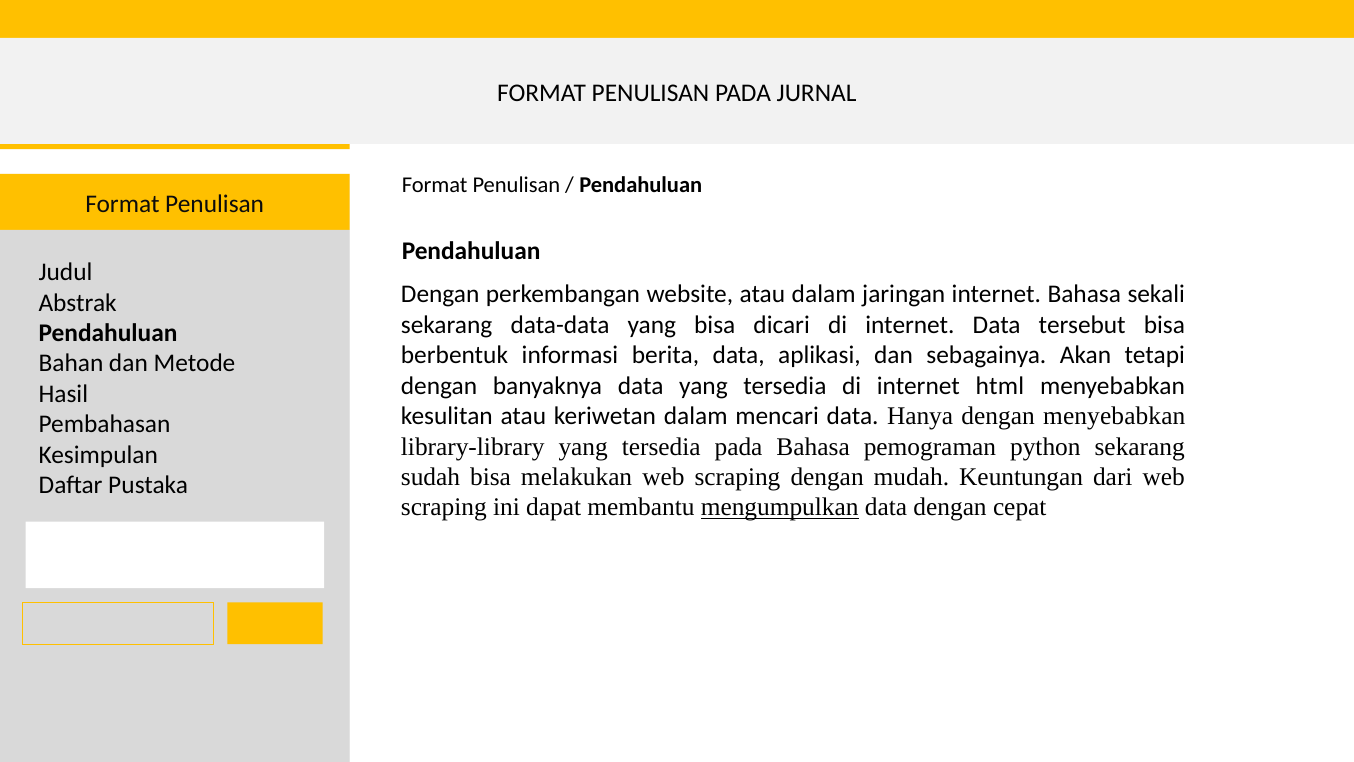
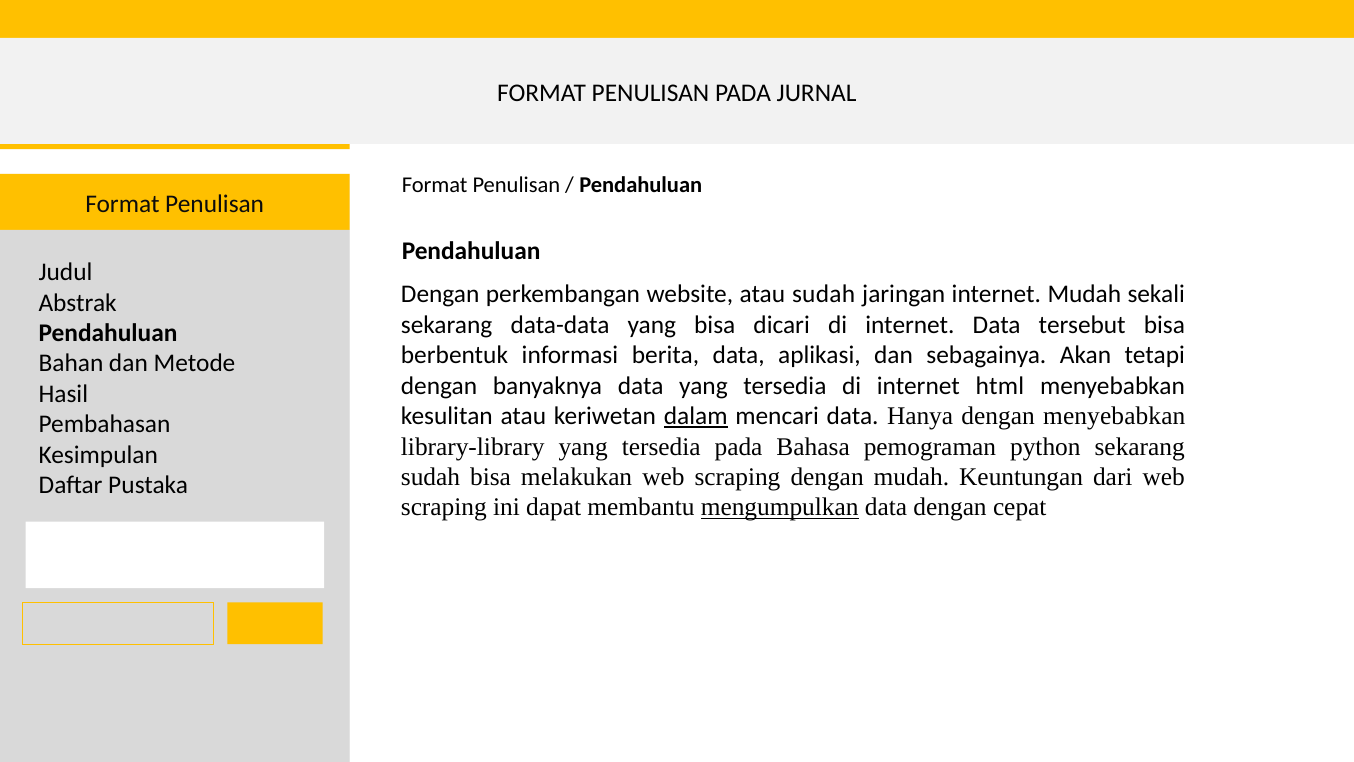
atau dalam: dalam -> sudah
internet Bahasa: Bahasa -> Mudah
dalam at (696, 416) underline: none -> present
